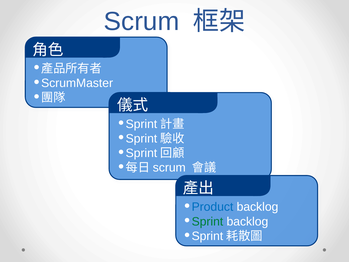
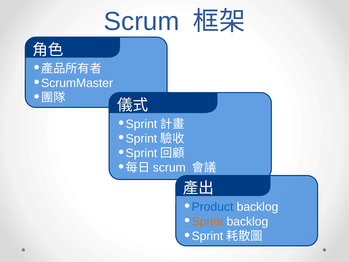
Sprint colour: green -> orange
